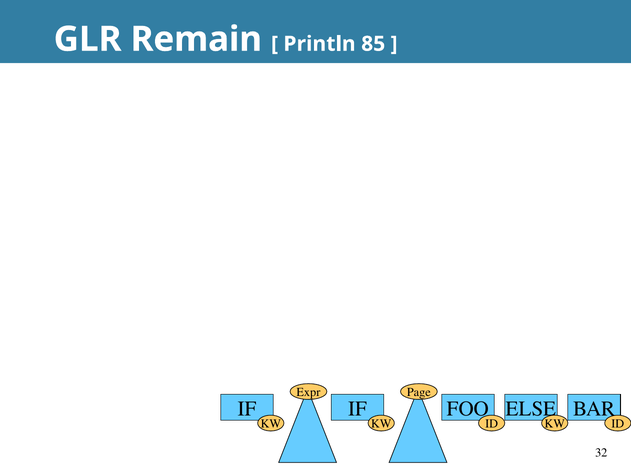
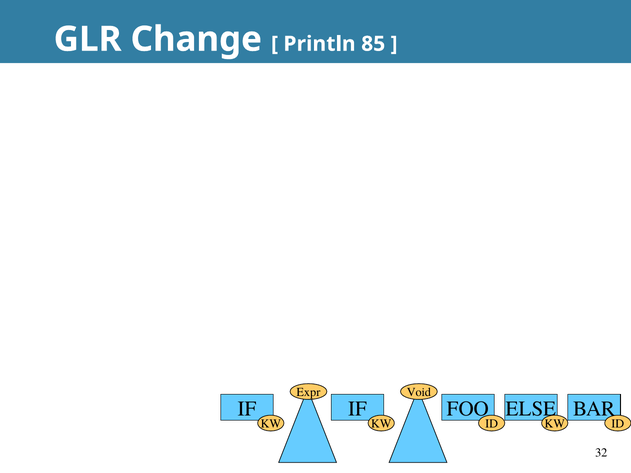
Remain: Remain -> Change
Page: Page -> Void
